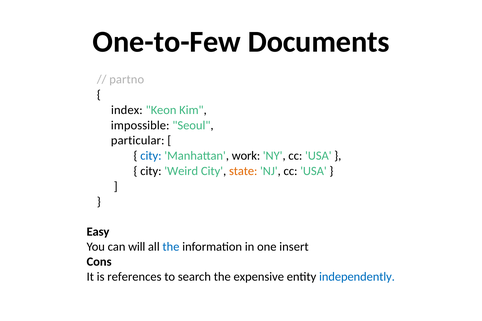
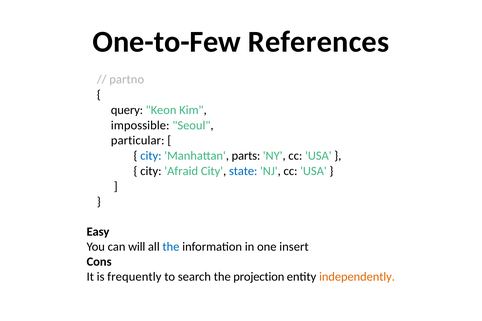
Documents: Documents -> References
index: index -> query
work: work -> parts
Weird: Weird -> Afraid
state colour: orange -> blue
references: references -> frequently
expensive: expensive -> projection
independently colour: blue -> orange
